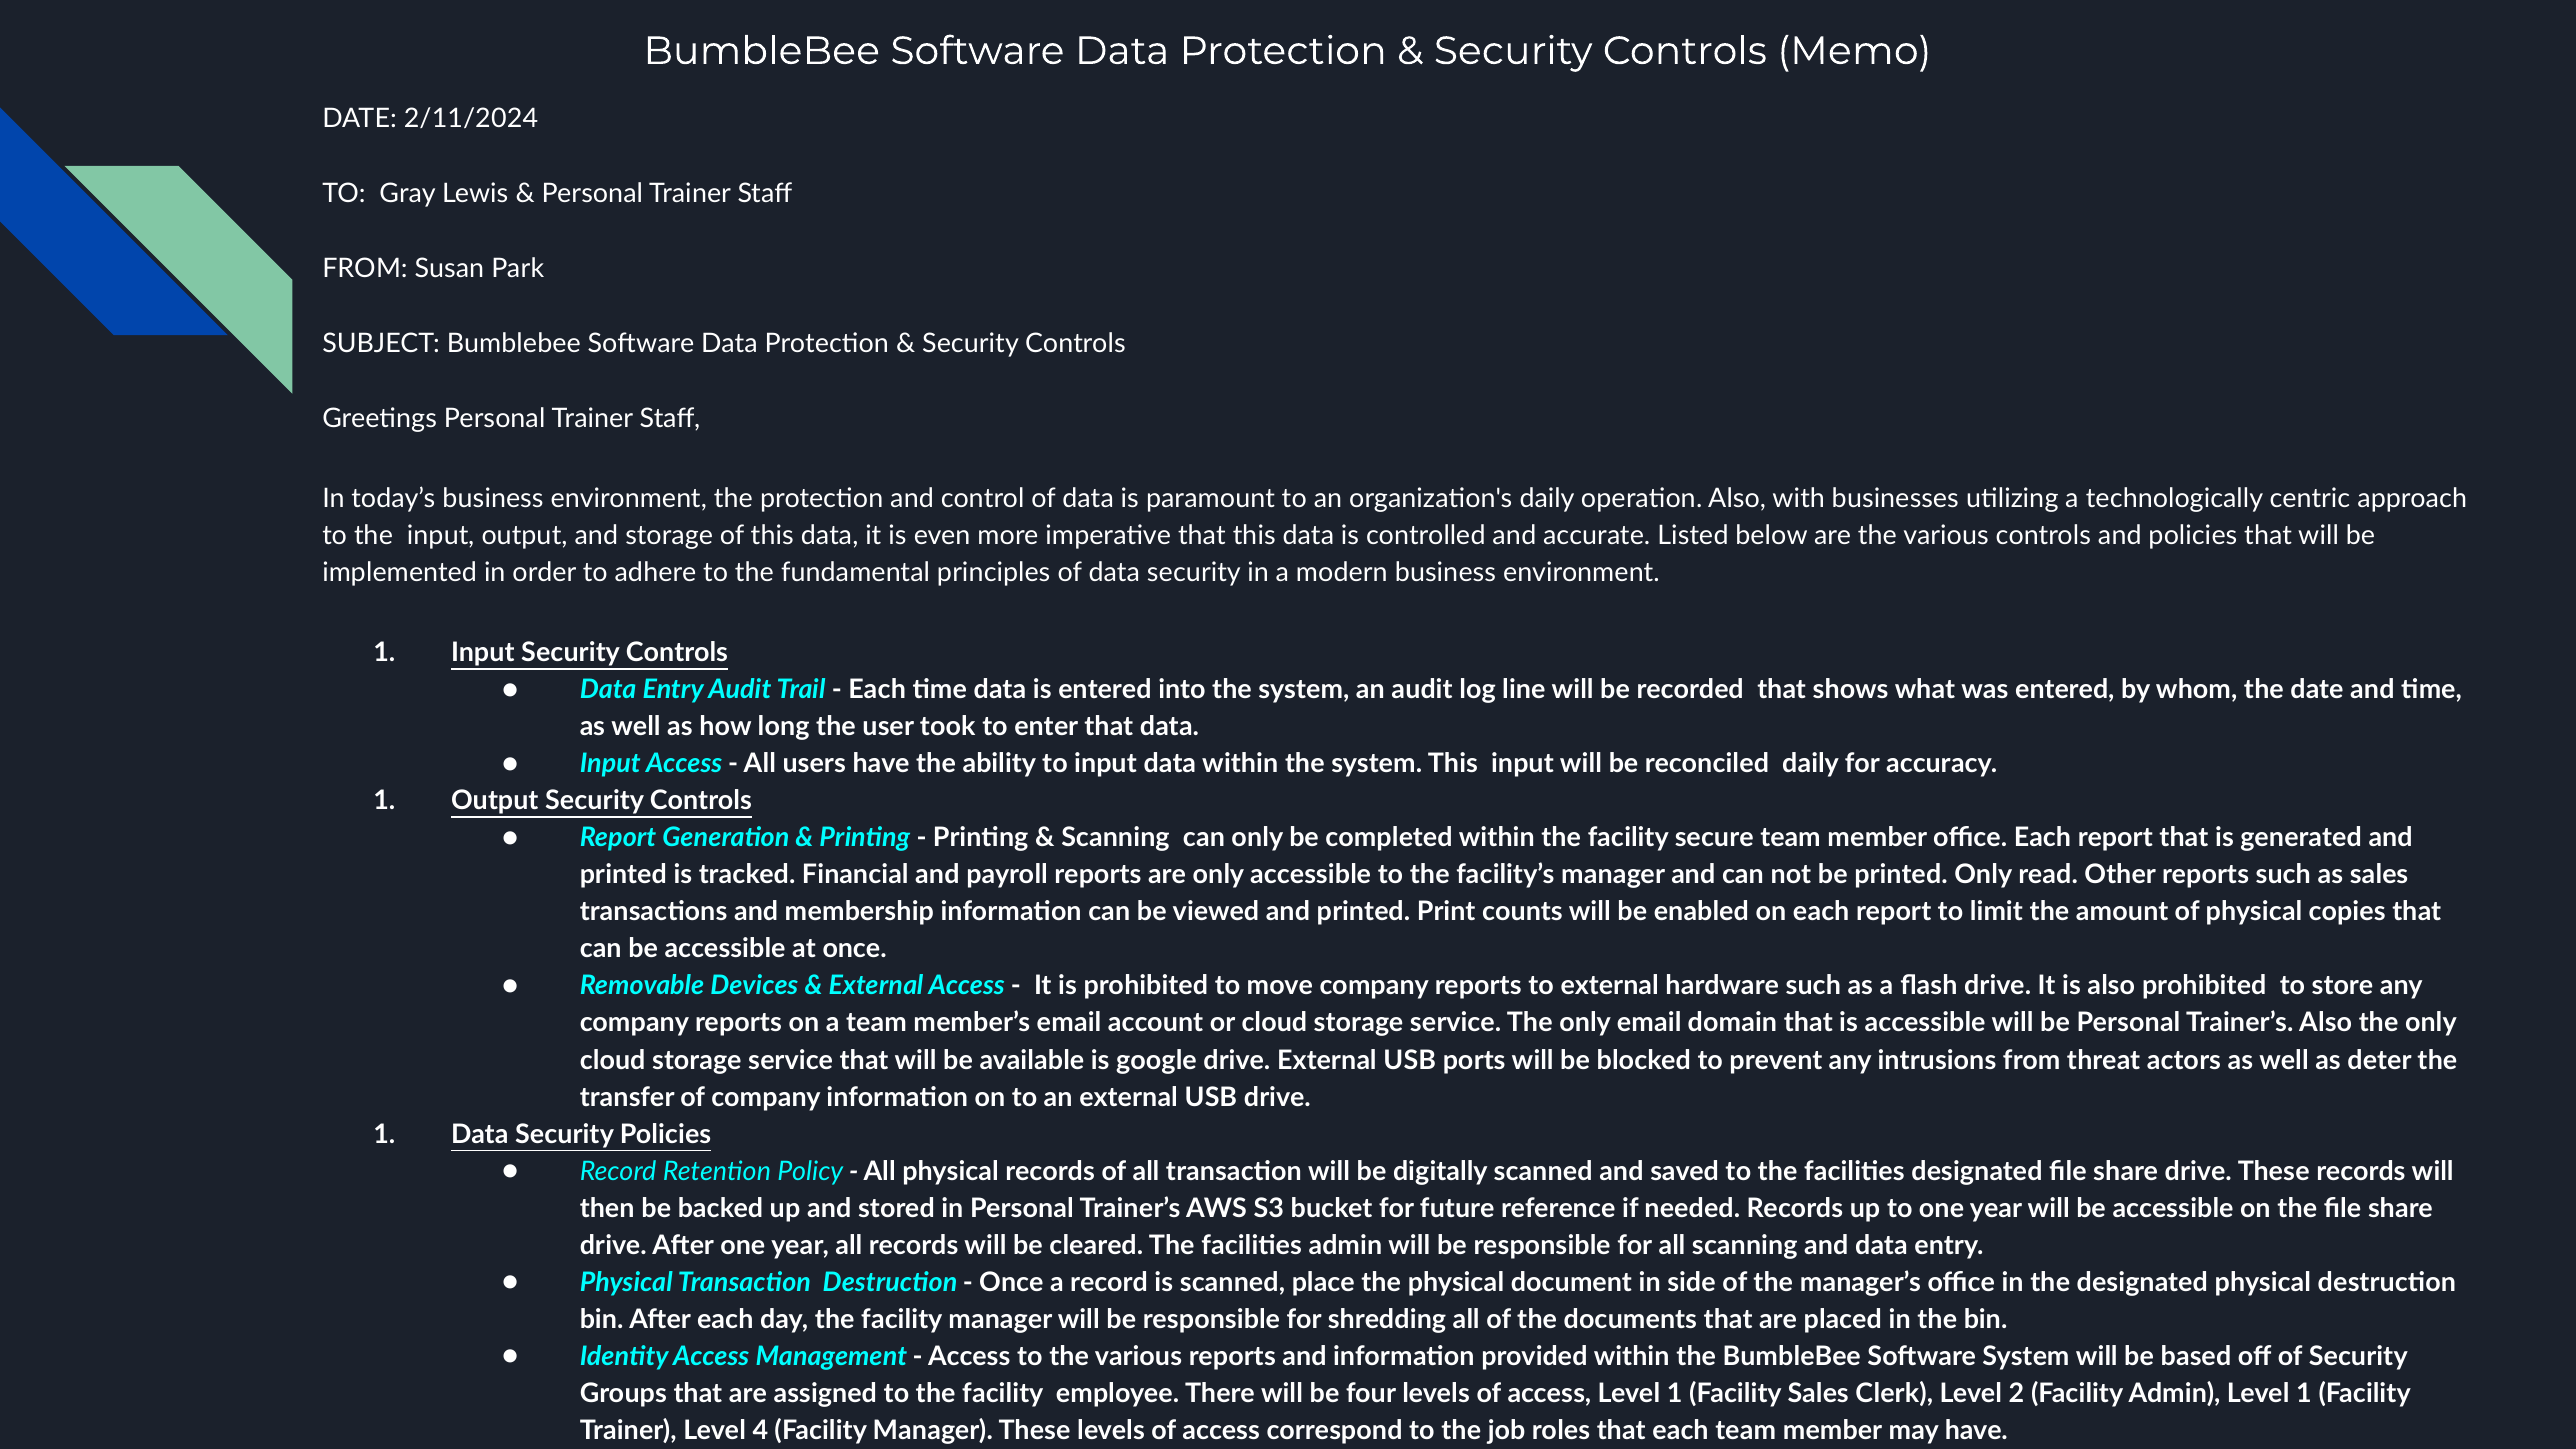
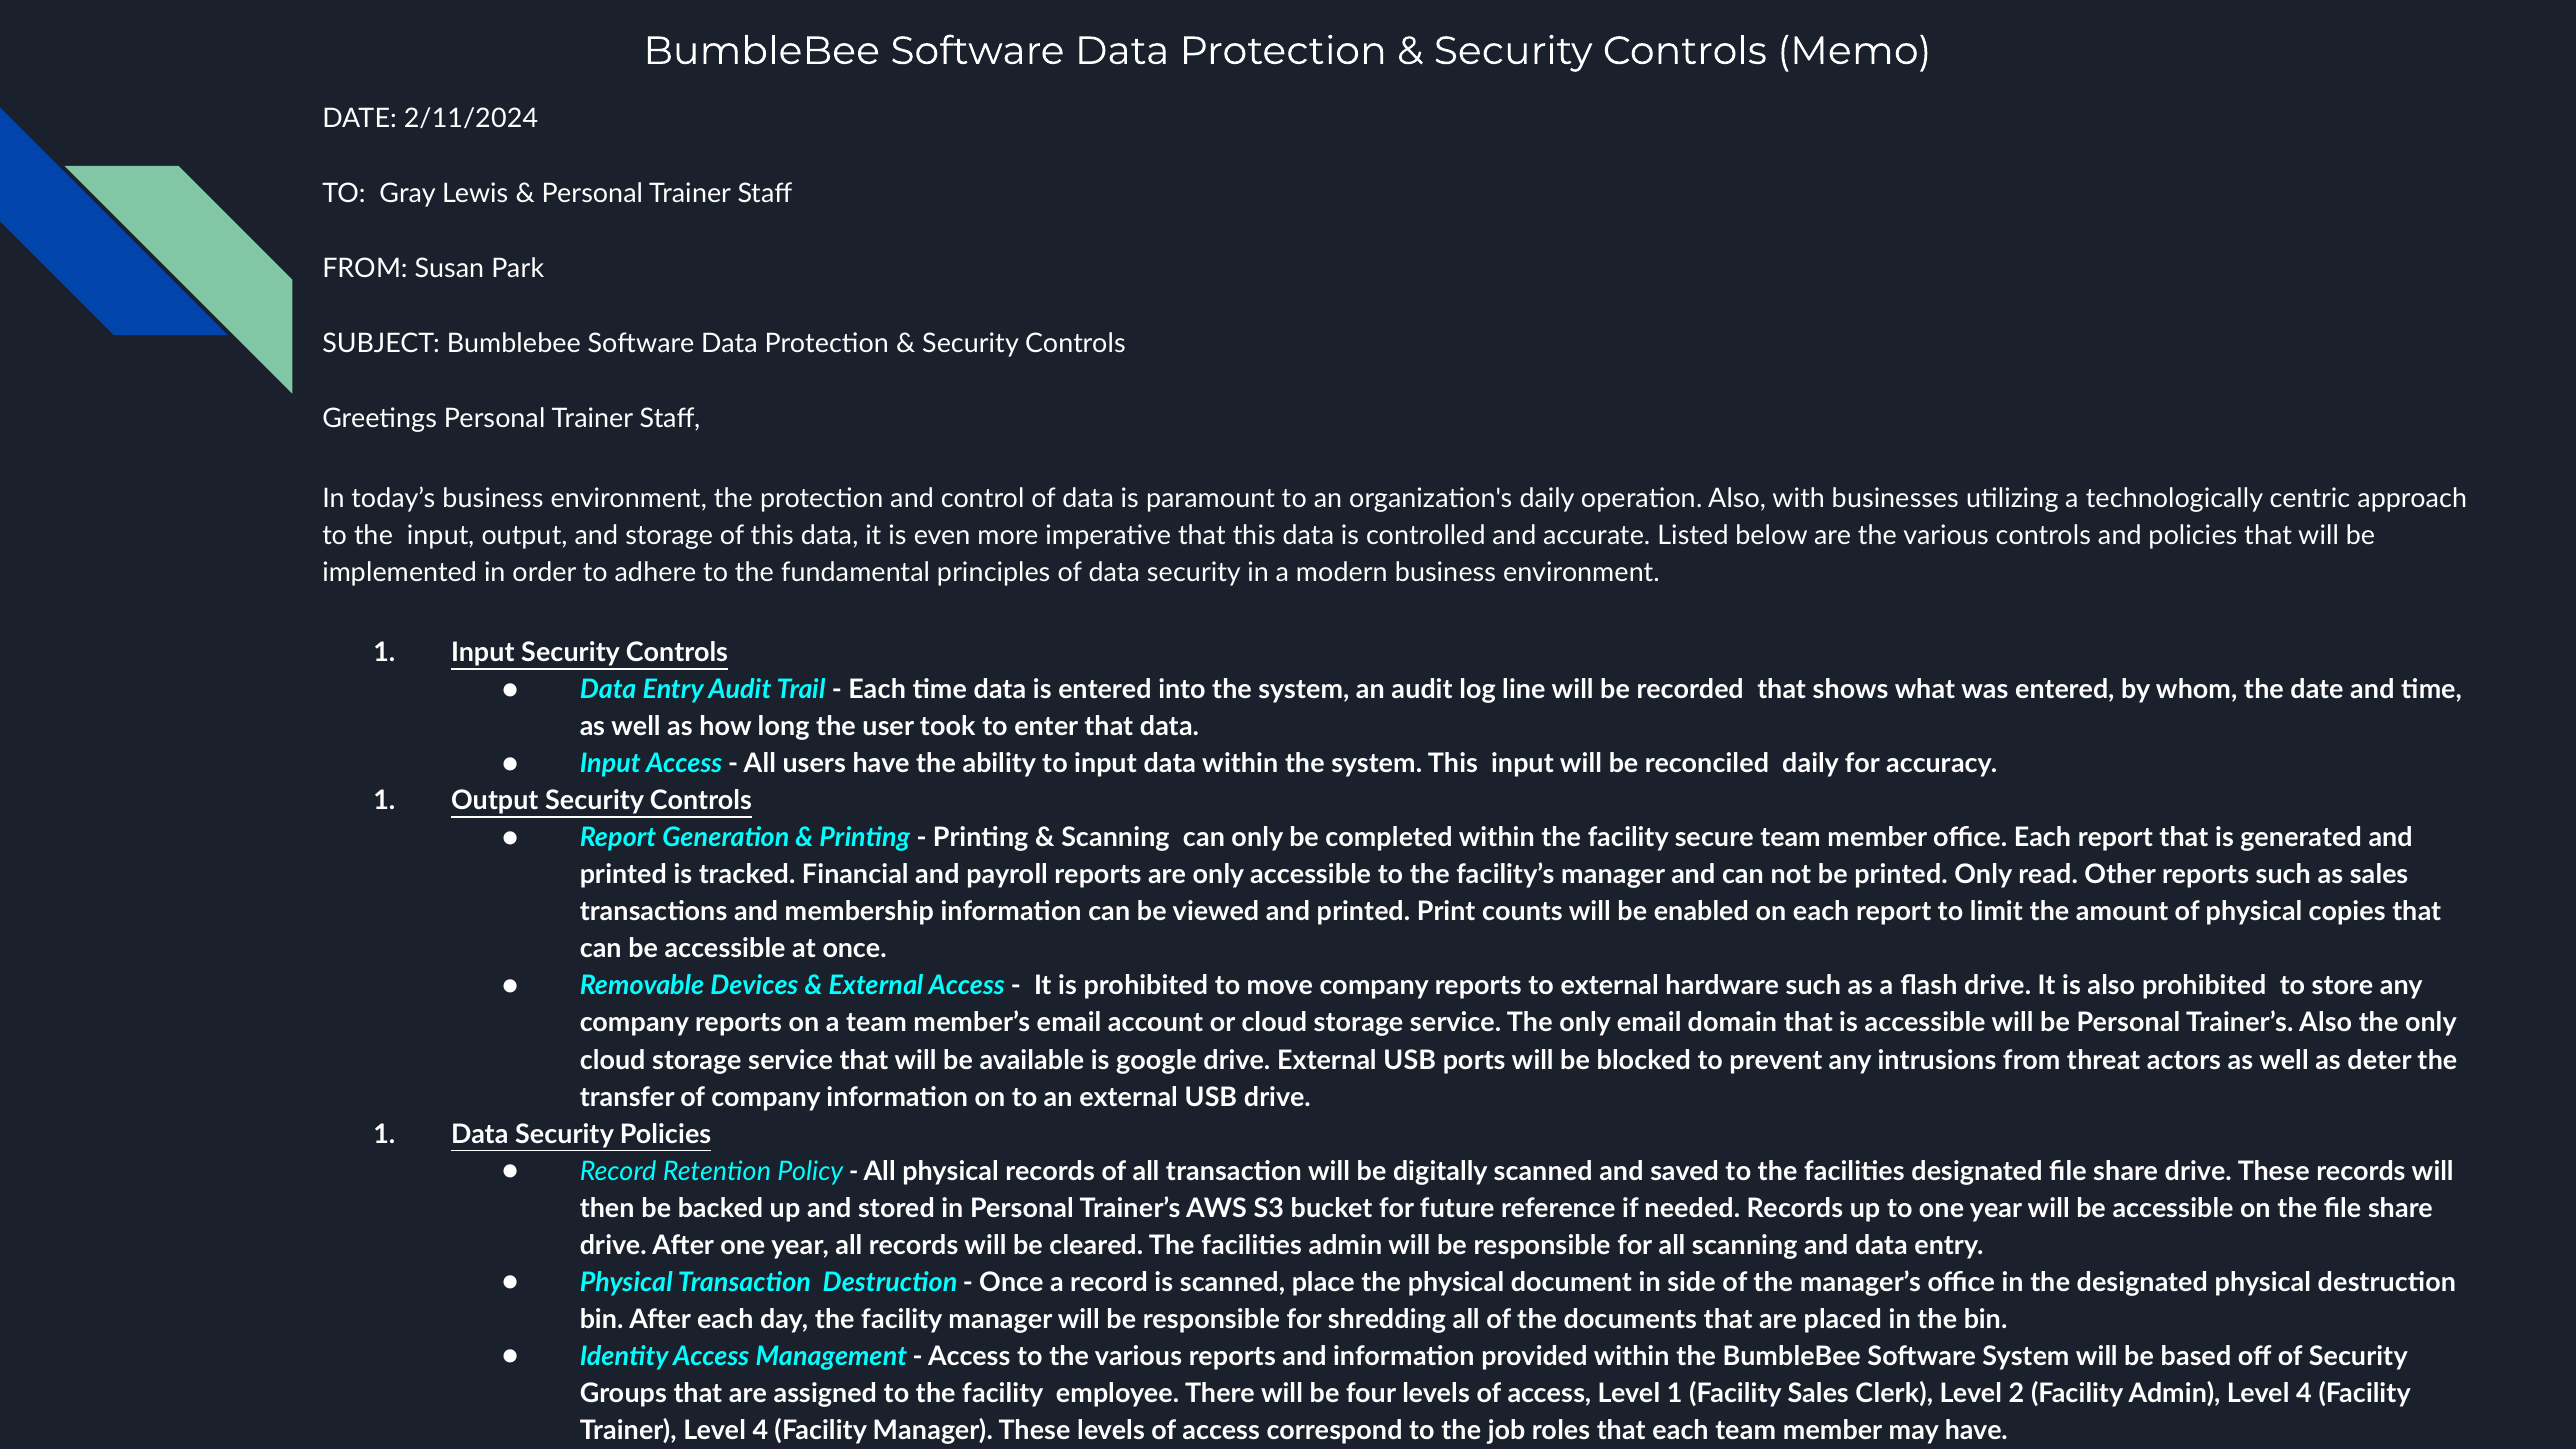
Admin Level 1: 1 -> 4
